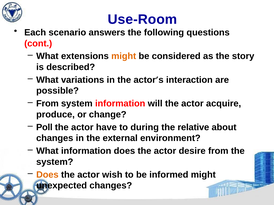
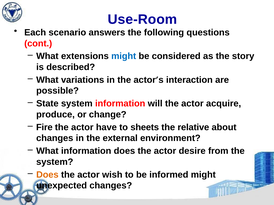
might at (124, 56) colour: orange -> blue
From at (47, 104): From -> State
Poll: Poll -> Fire
during: during -> sheets
